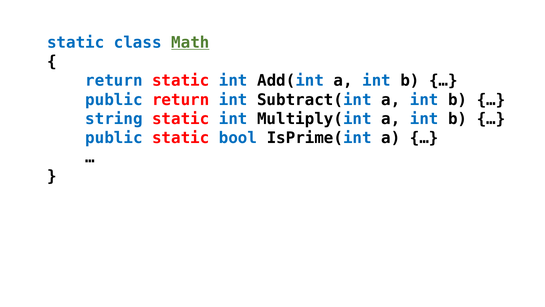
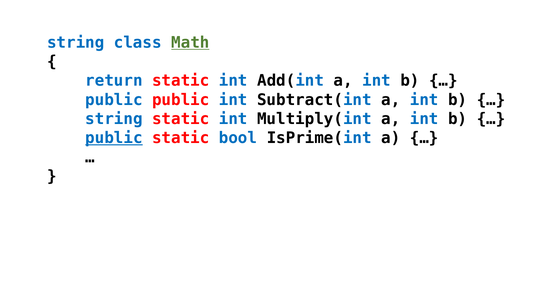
static at (76, 42): static -> string
public return: return -> public
public at (114, 138) underline: none -> present
